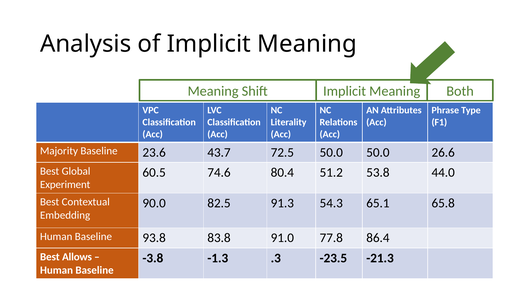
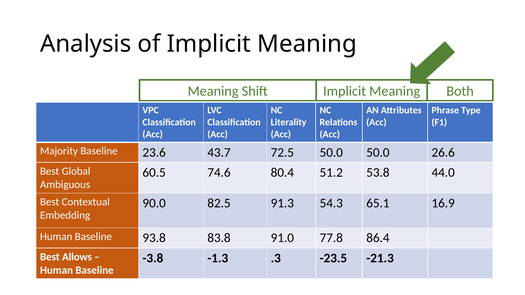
Experiment: Experiment -> Ambiguous
65.8: 65.8 -> 16.9
